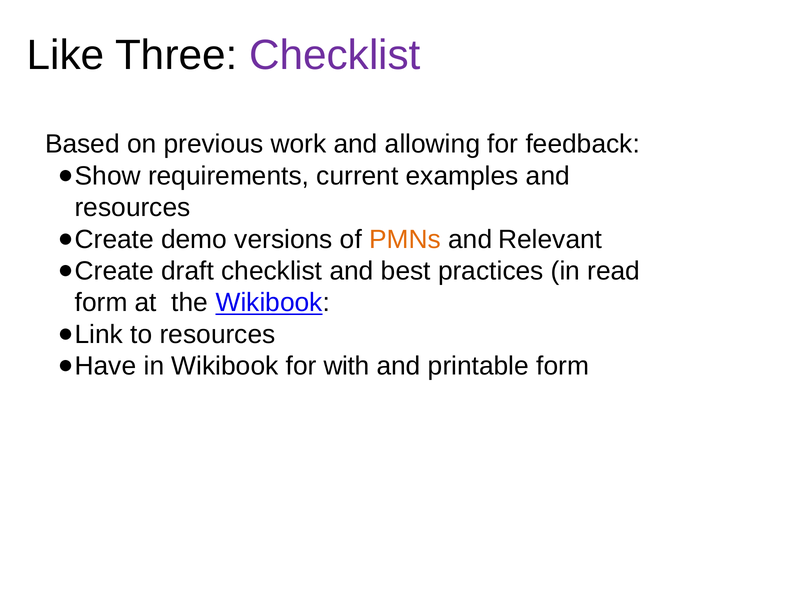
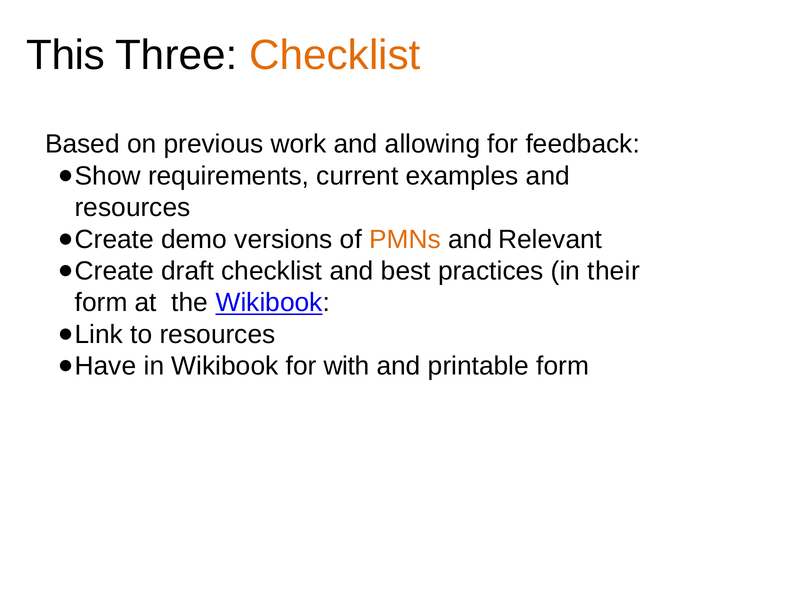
Like: Like -> This
Checklist at (335, 55) colour: purple -> orange
read: read -> their
